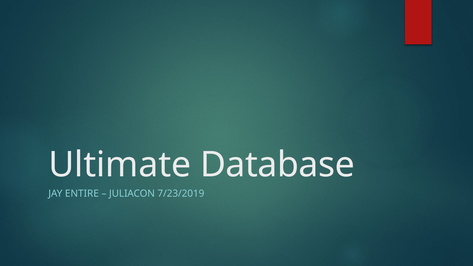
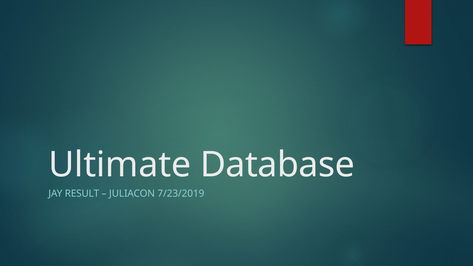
ENTIRE: ENTIRE -> RESULT
